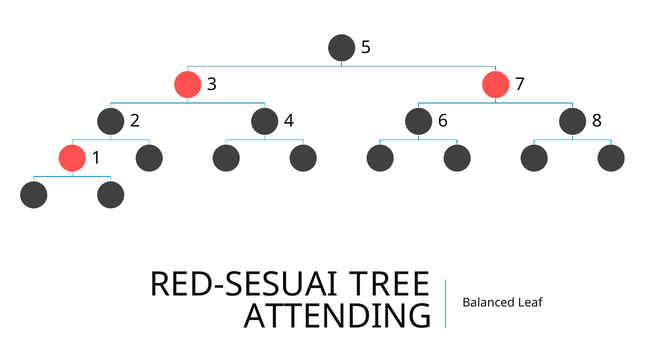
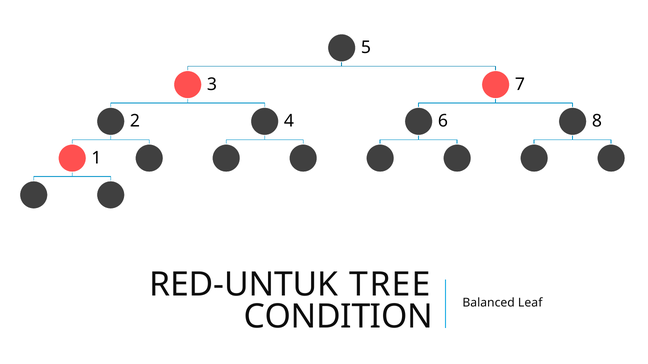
RED-SESUAI: RED-SESUAI -> RED-UNTUK
ATTENDING: ATTENDING -> CONDITION
